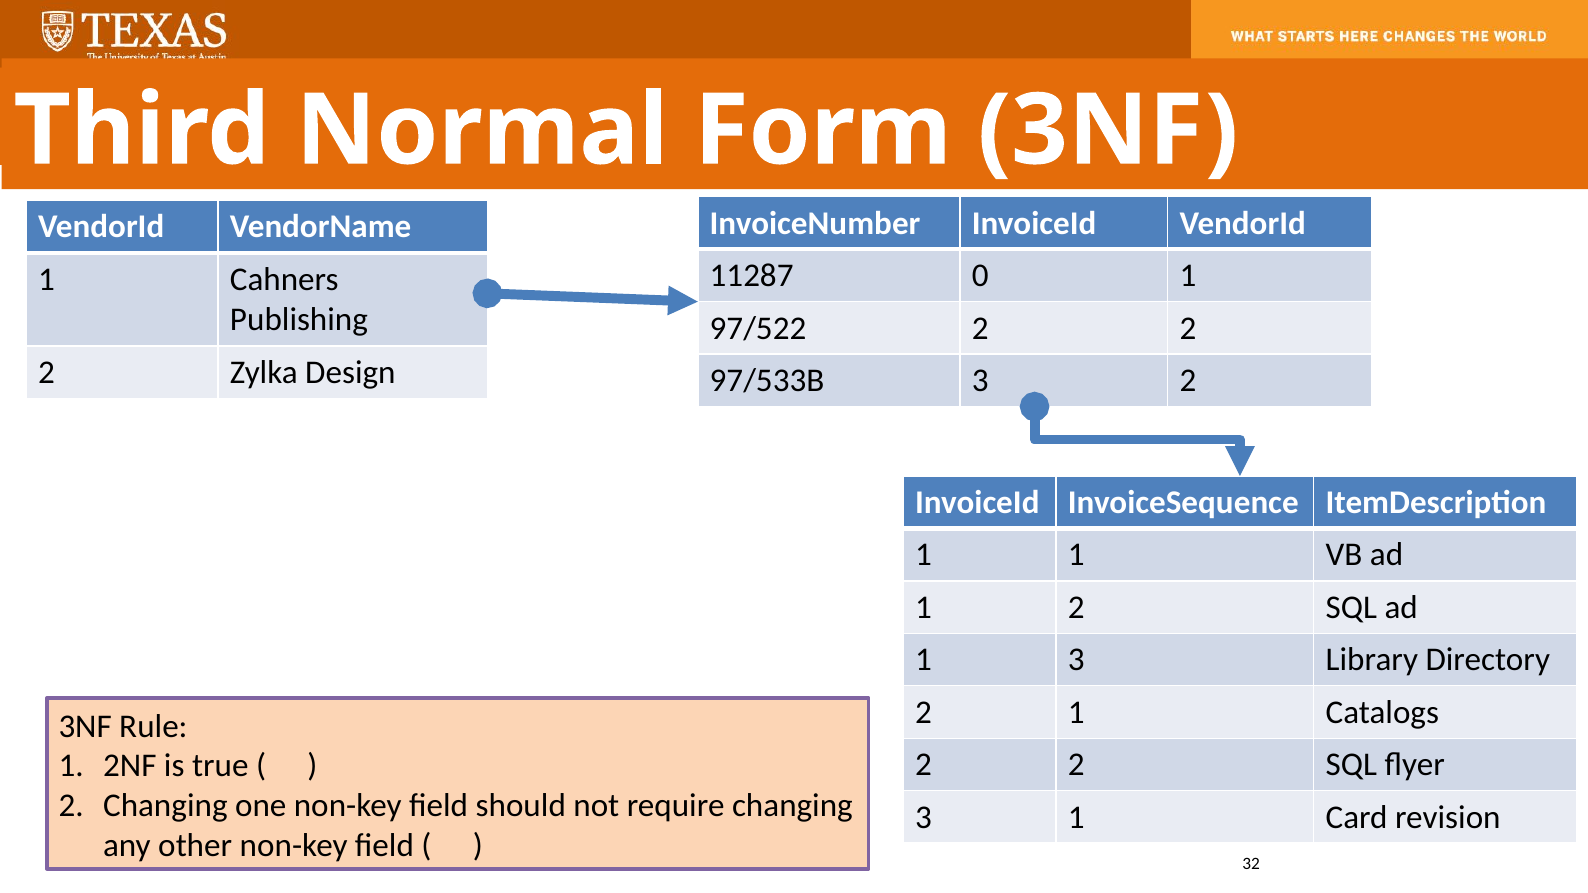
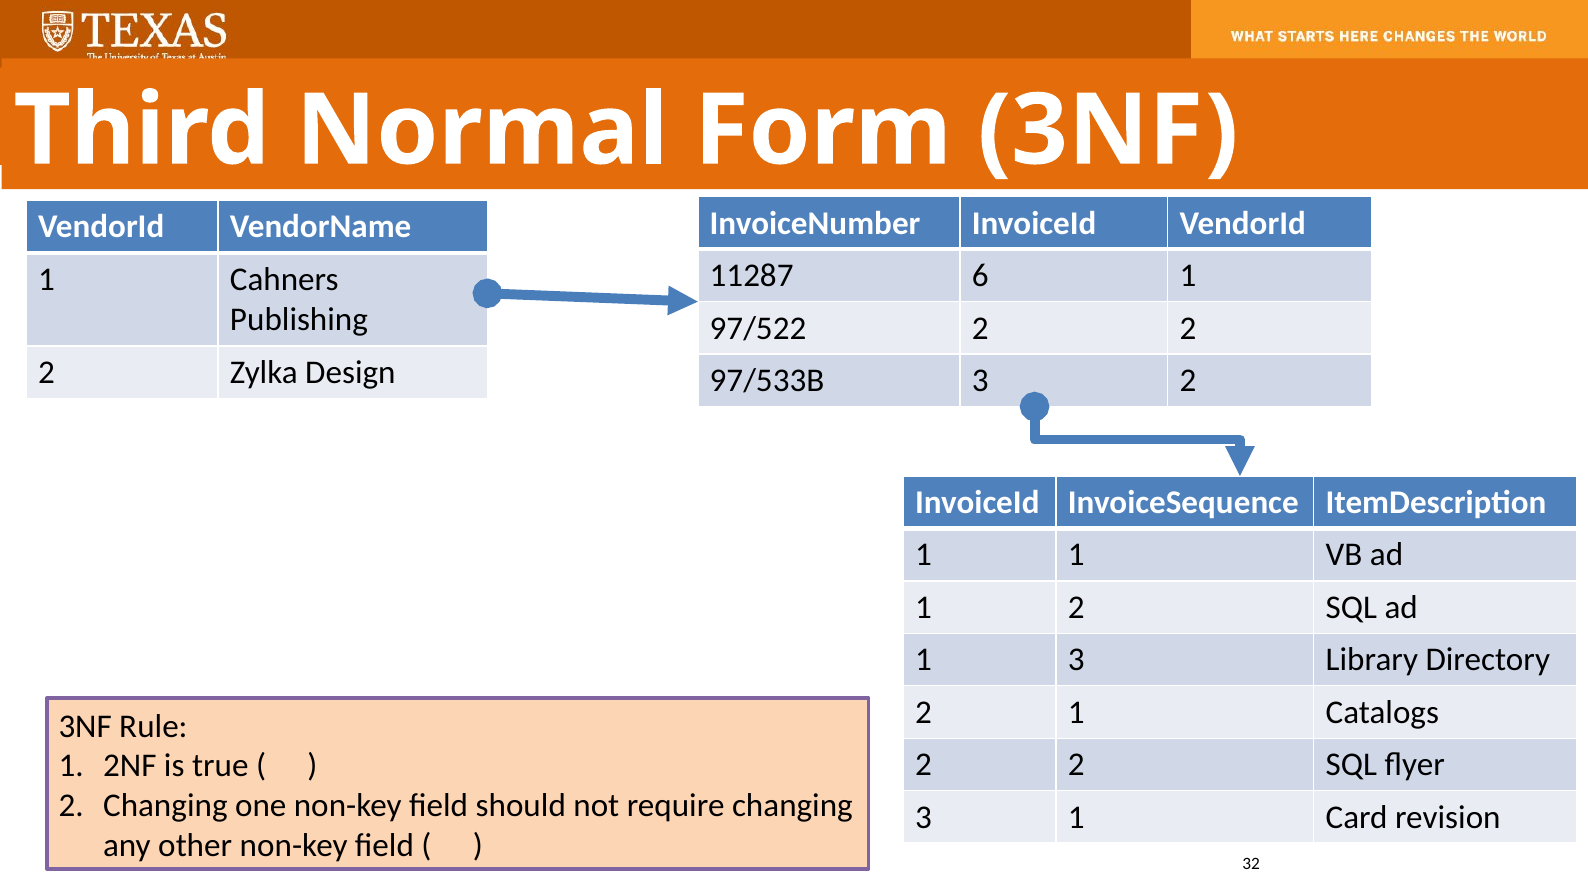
0: 0 -> 6
